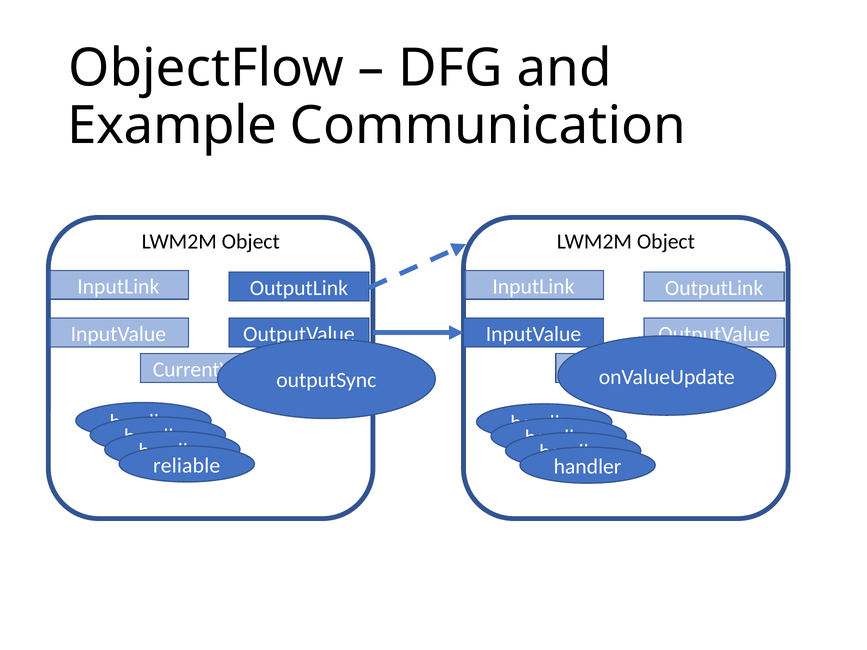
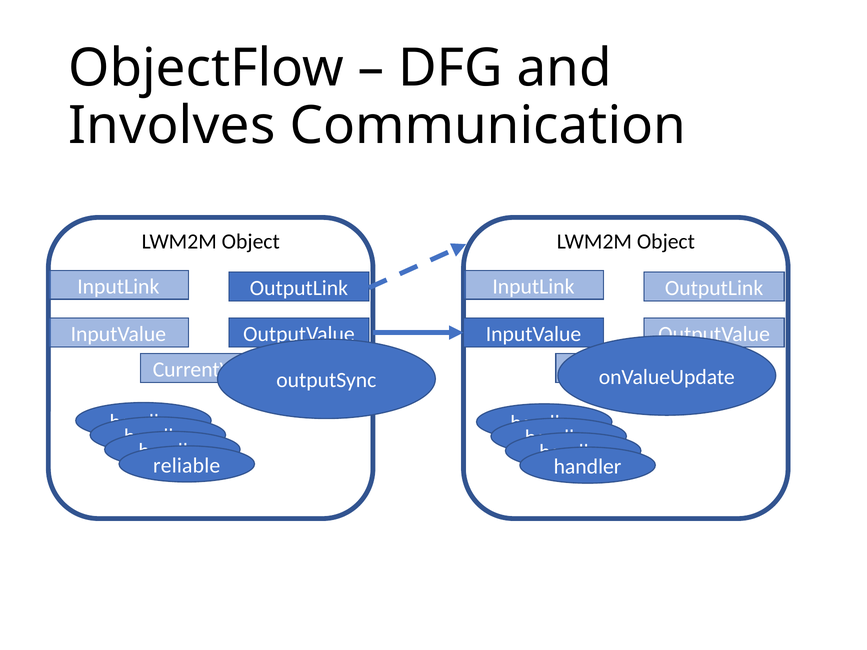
Example: Example -> Involves
